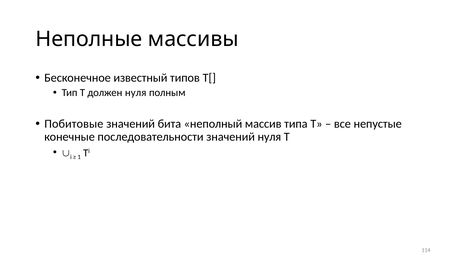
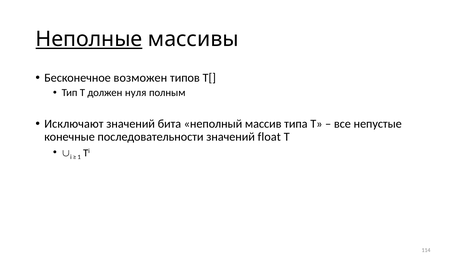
Неполные underline: none -> present
известный: известный -> возможен
Побитовые: Побитовые -> Исключают
значений нуля: нуля -> float
